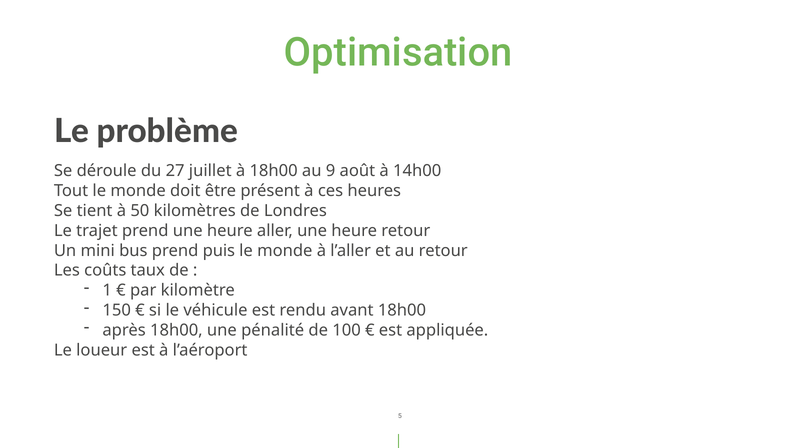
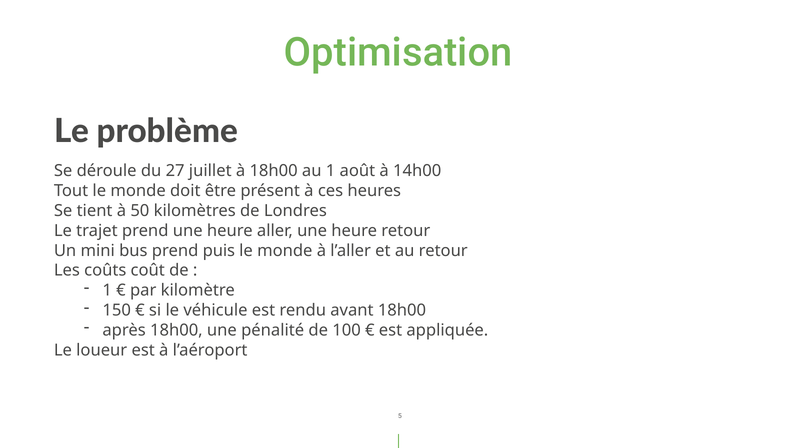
au 9: 9 -> 1
taux: taux -> coût
